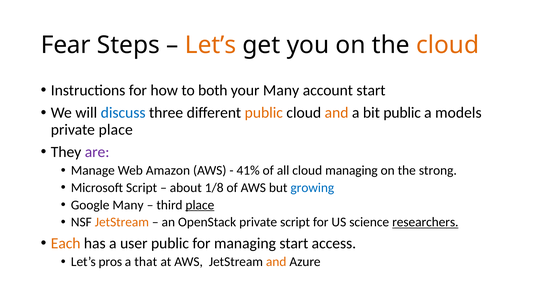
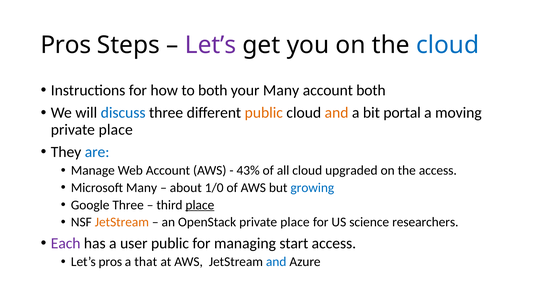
Fear at (66, 45): Fear -> Pros
Let’s at (211, 45) colour: orange -> purple
cloud at (448, 45) colour: orange -> blue
account start: start -> both
bit public: public -> portal
models: models -> moving
are colour: purple -> blue
Web Amazon: Amazon -> Account
41%: 41% -> 43%
cloud managing: managing -> upgraded
the strong: strong -> access
Microsoft Script: Script -> Many
1/8: 1/8 -> 1/0
Google Many: Many -> Three
OpenStack private script: script -> place
researchers underline: present -> none
Each colour: orange -> purple
and at (276, 262) colour: orange -> blue
